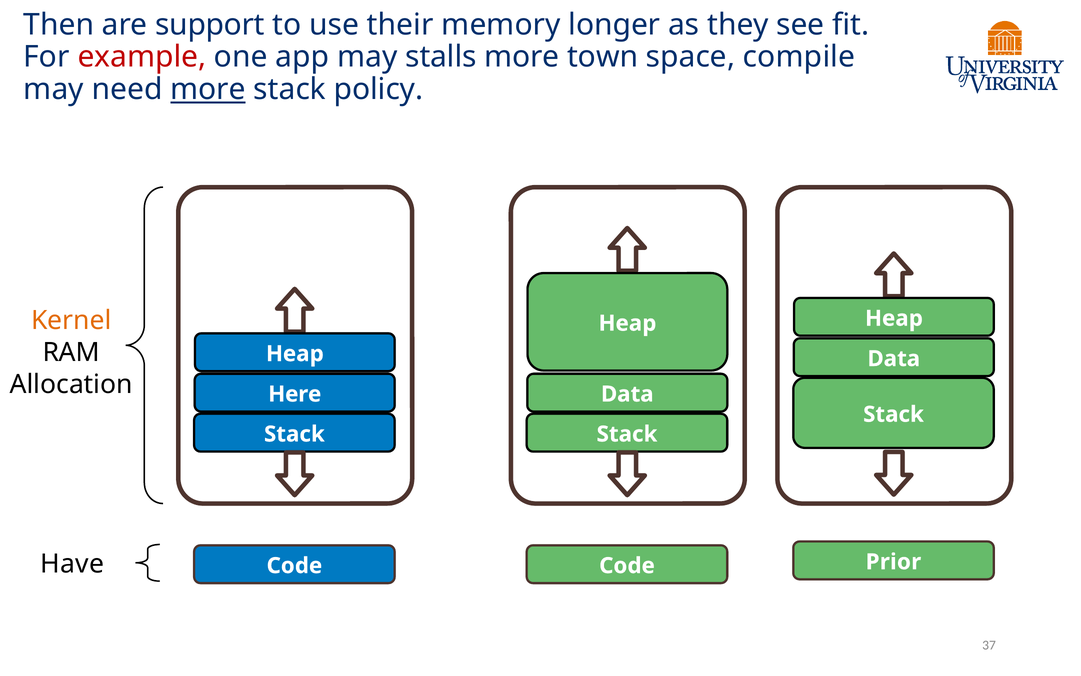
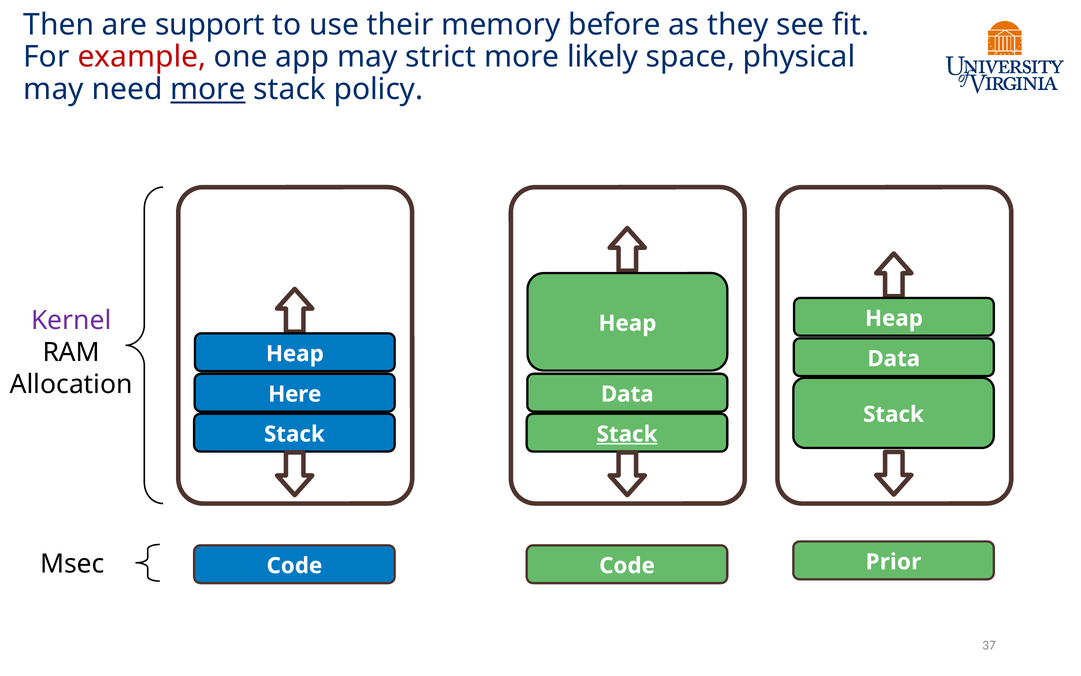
longer: longer -> before
stalls: stalls -> strict
town: town -> likely
compile: compile -> physical
Kernel colour: orange -> purple
Stack at (627, 434) underline: none -> present
Have: Have -> Msec
